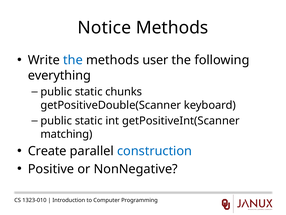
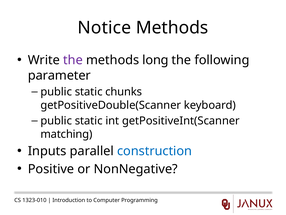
the at (73, 60) colour: blue -> purple
user: user -> long
everything: everything -> parameter
Create: Create -> Inputs
